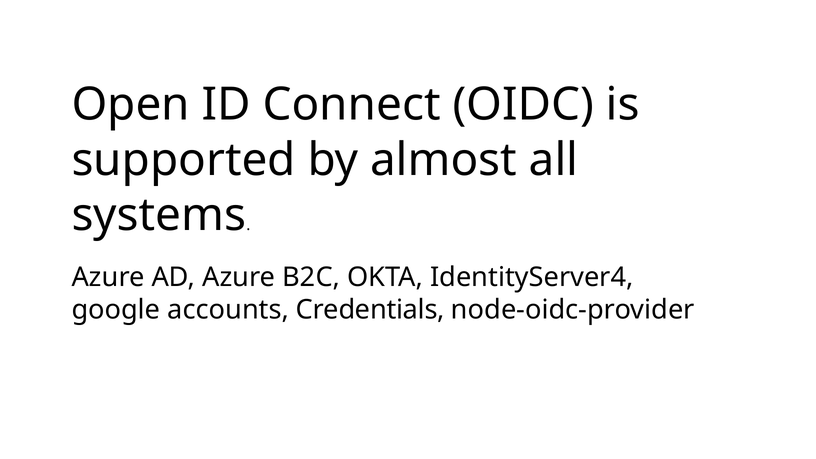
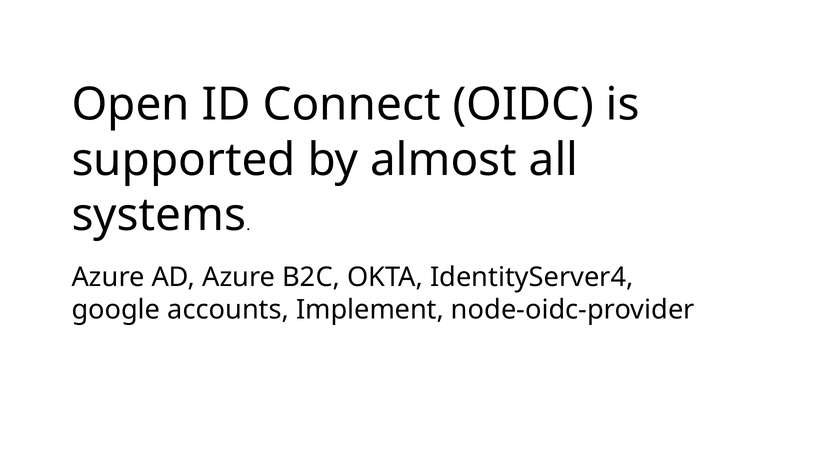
Credentials: Credentials -> Implement
